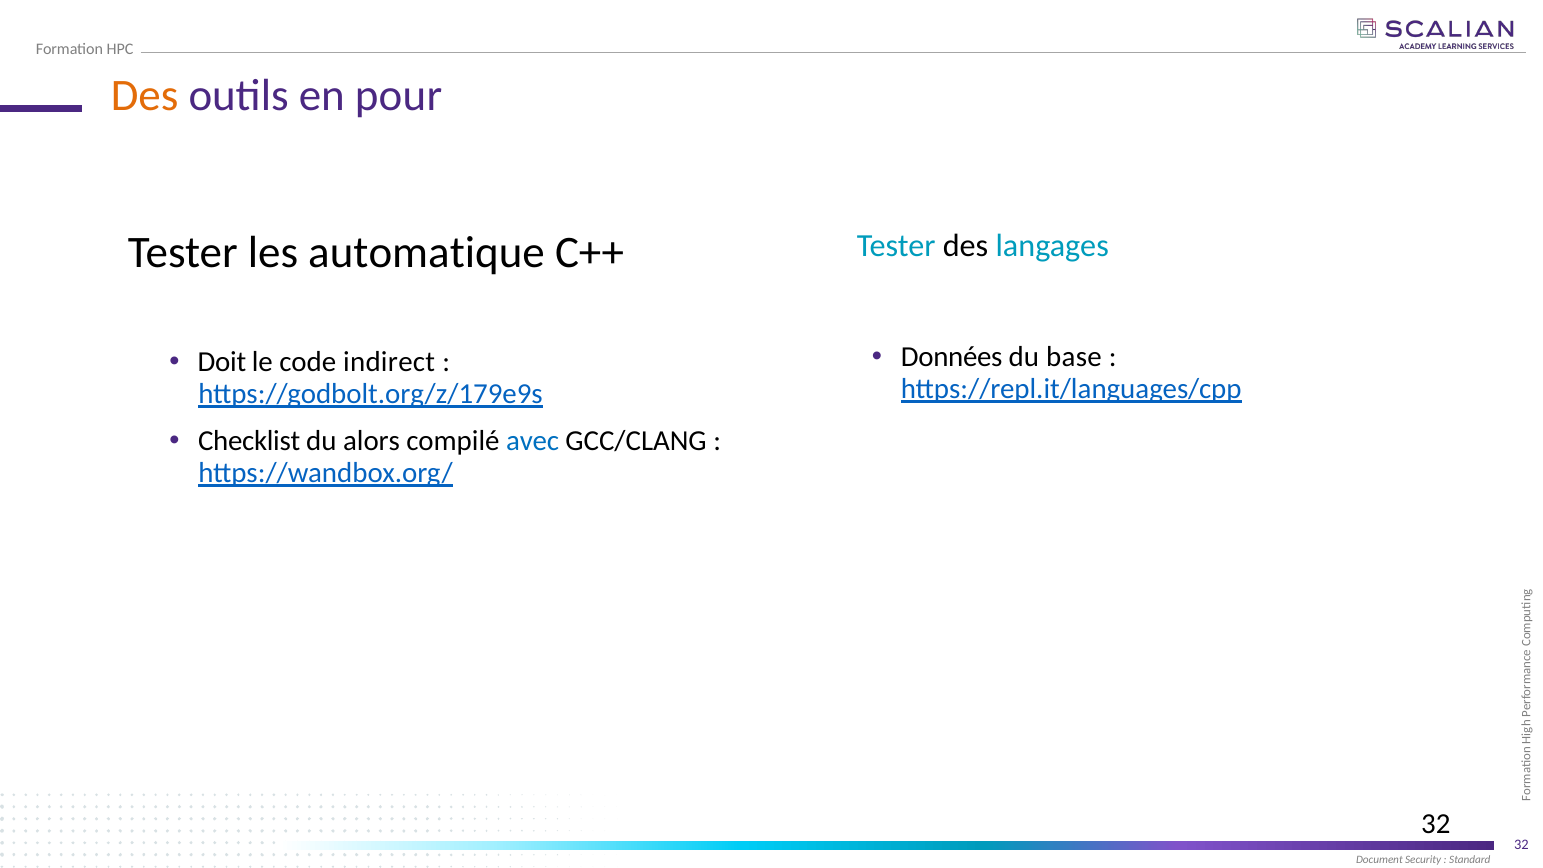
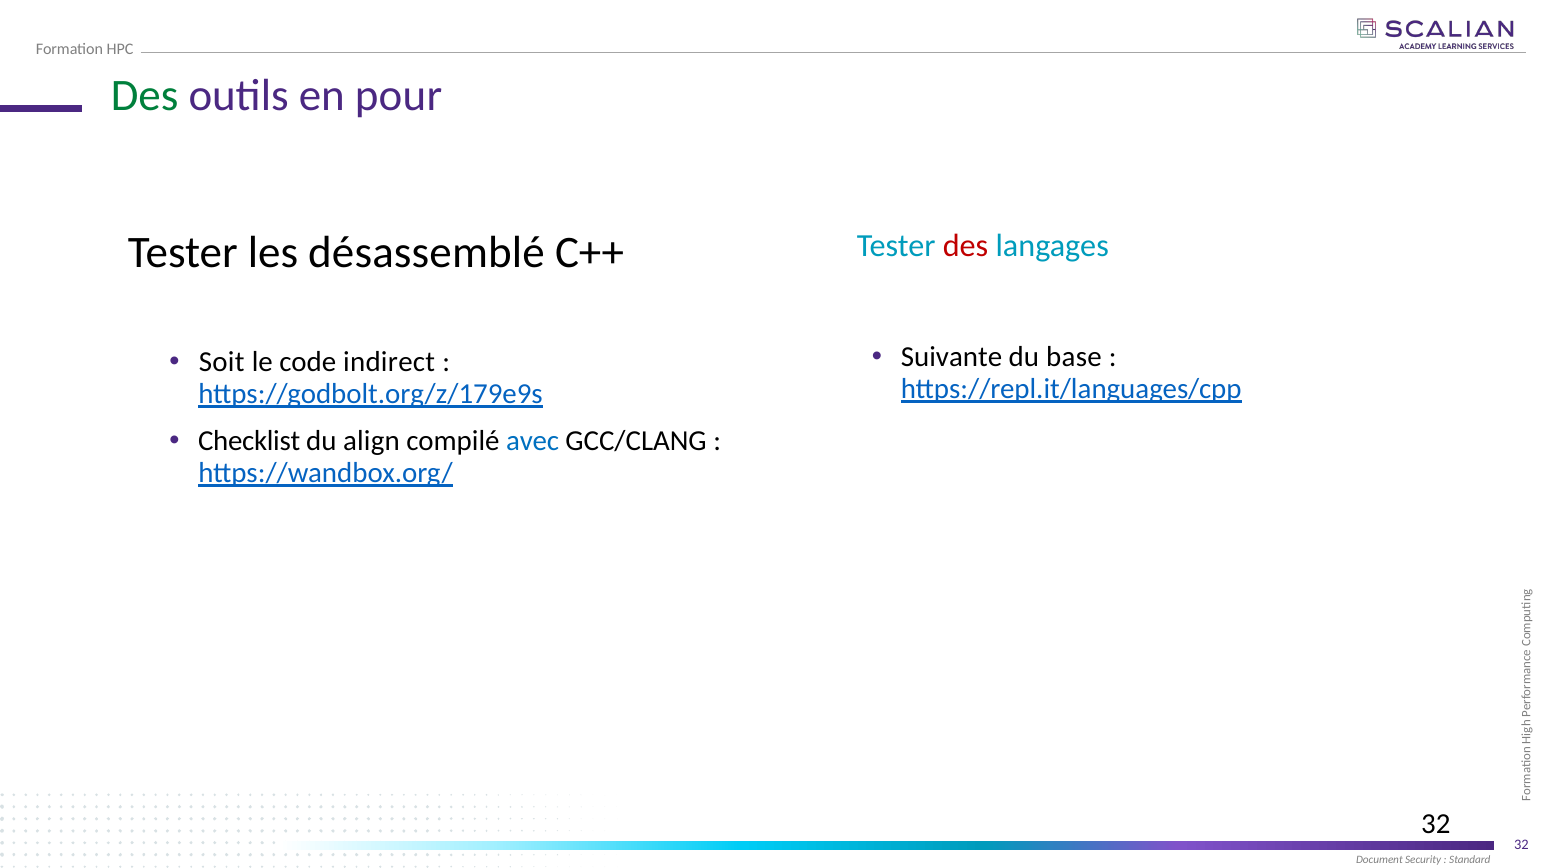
Des at (145, 96) colour: orange -> green
automatique: automatique -> désassemblé
des at (966, 246) colour: black -> red
Données: Données -> Suivante
Doit: Doit -> Soit
alors: alors -> align
